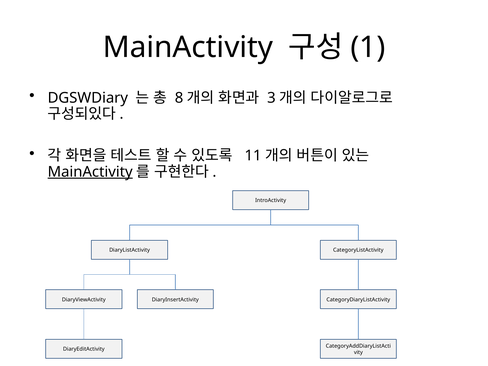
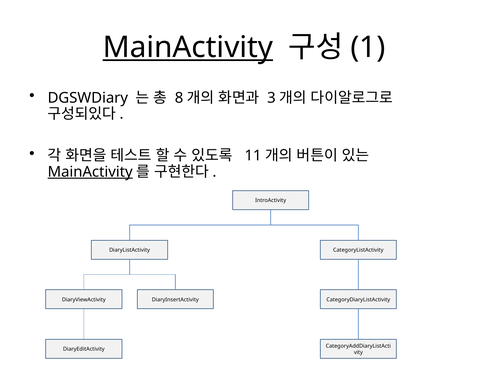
MainActivity at (188, 47) underline: none -> present
